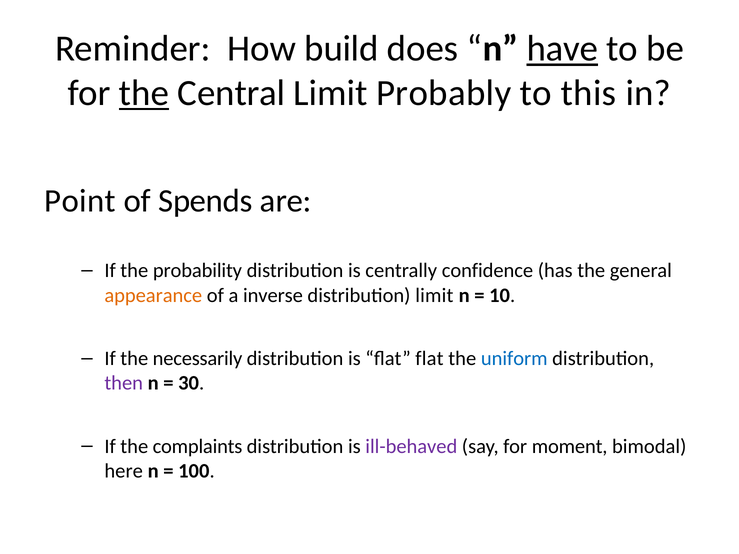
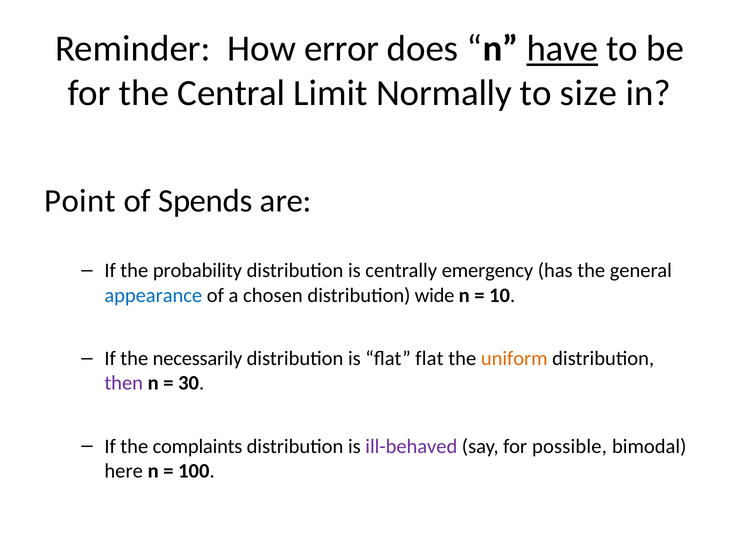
build: build -> error
the at (144, 93) underline: present -> none
Probably: Probably -> Normally
this: this -> size
confidence: confidence -> emergency
appearance colour: orange -> blue
inverse: inverse -> chosen
distribution limit: limit -> wide
uniform colour: blue -> orange
moment: moment -> possible
